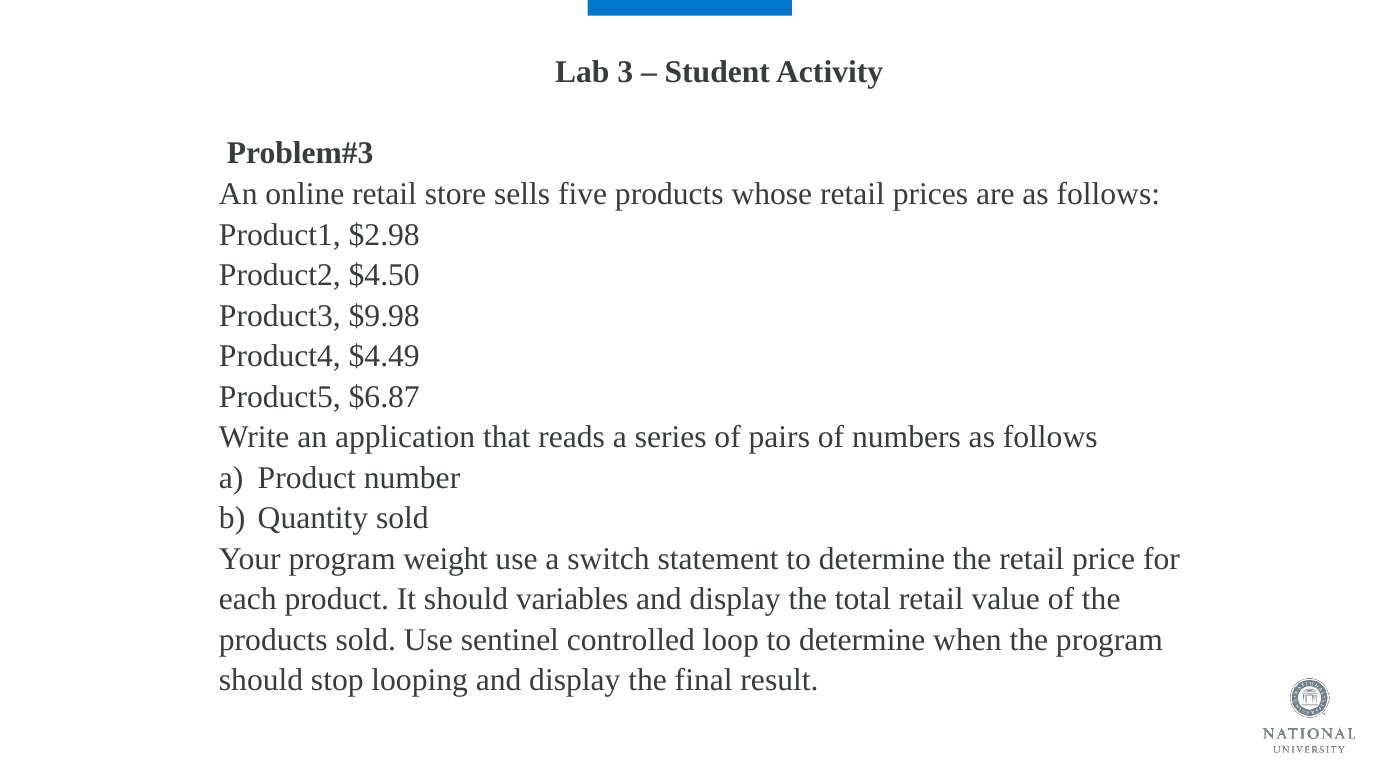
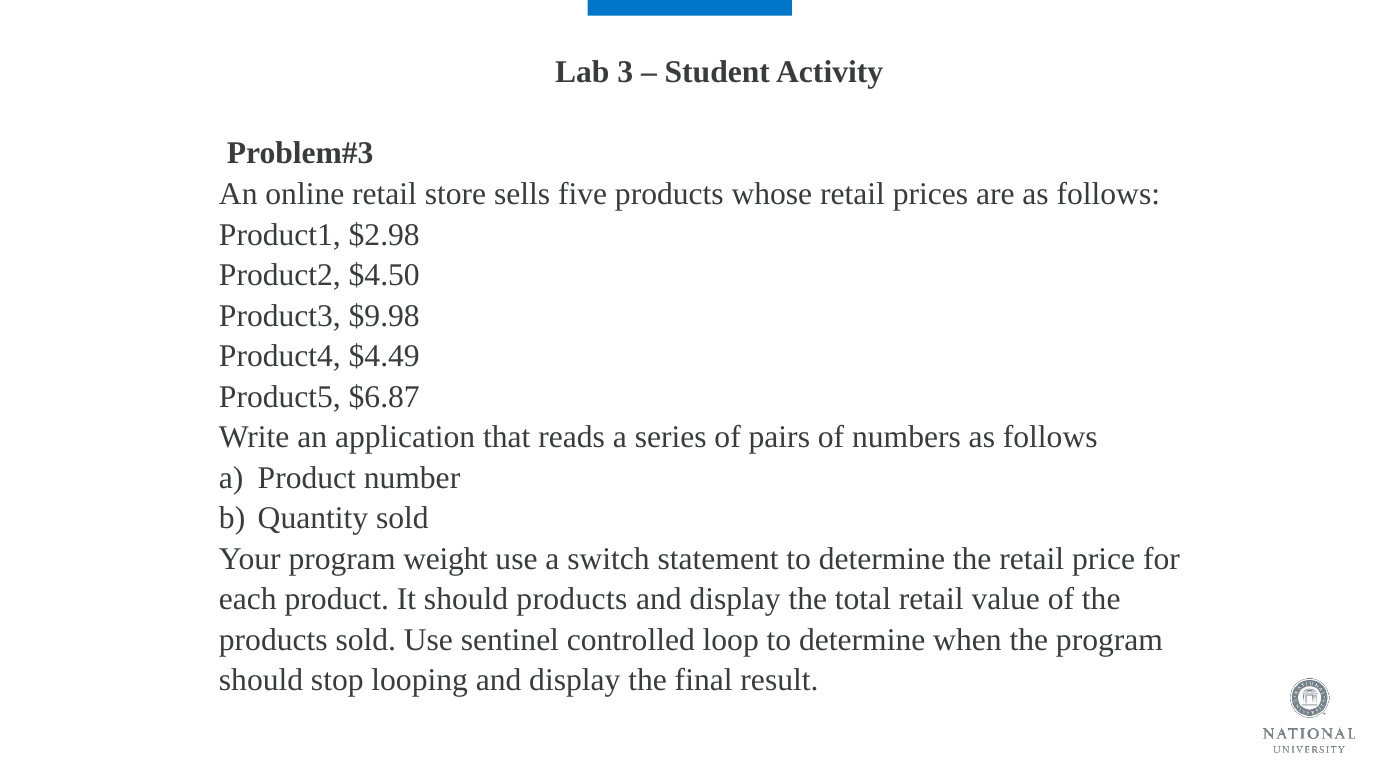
should variables: variables -> products
